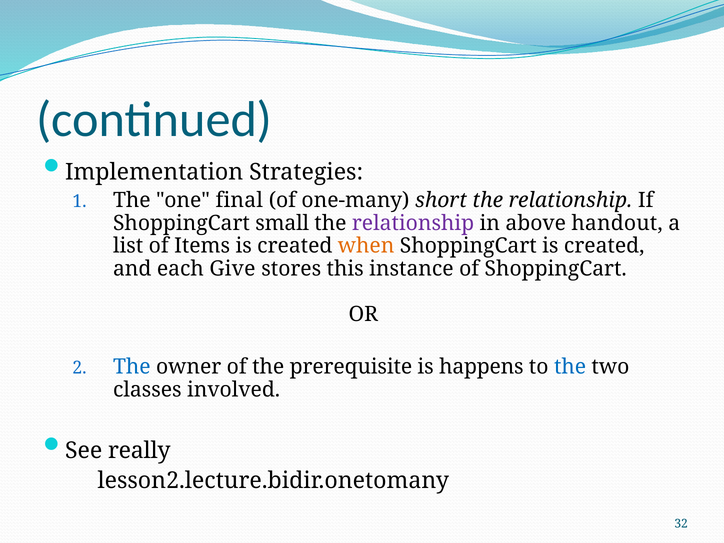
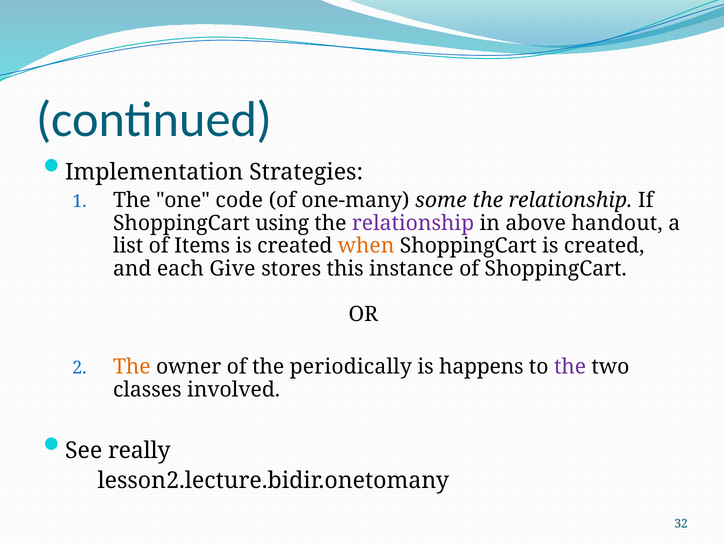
final: final -> code
short: short -> some
small: small -> using
The at (132, 367) colour: blue -> orange
prerequisite: prerequisite -> periodically
the at (570, 367) colour: blue -> purple
